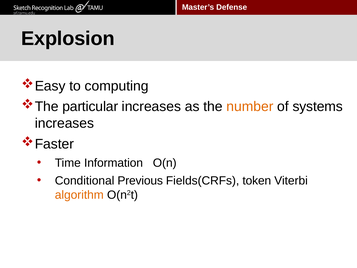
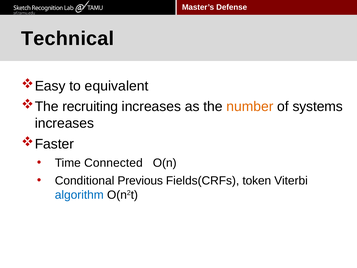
Explosion: Explosion -> Technical
computing: computing -> equivalent
particular: particular -> recruiting
Information: Information -> Connected
algorithm colour: orange -> blue
